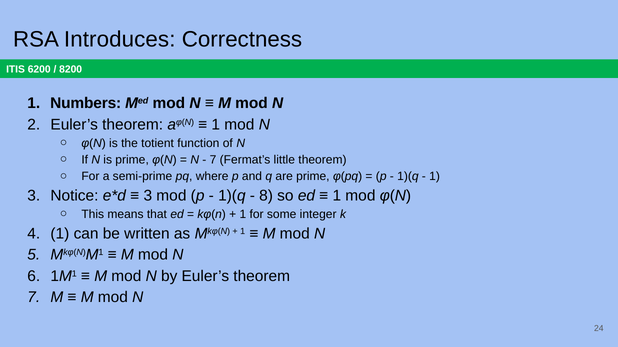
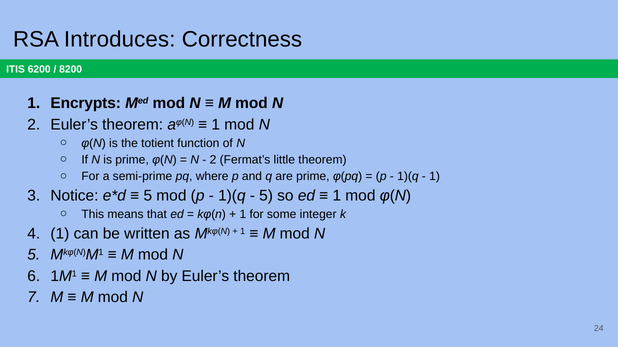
Numbers: Numbers -> Encrypts
7 at (213, 160): 7 -> 2
3 at (148, 196): 3 -> 5
8 at (266, 196): 8 -> 5
